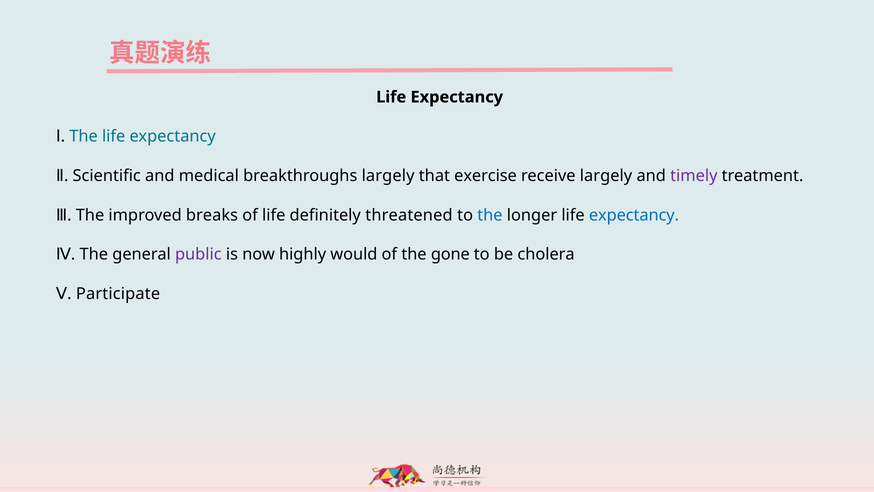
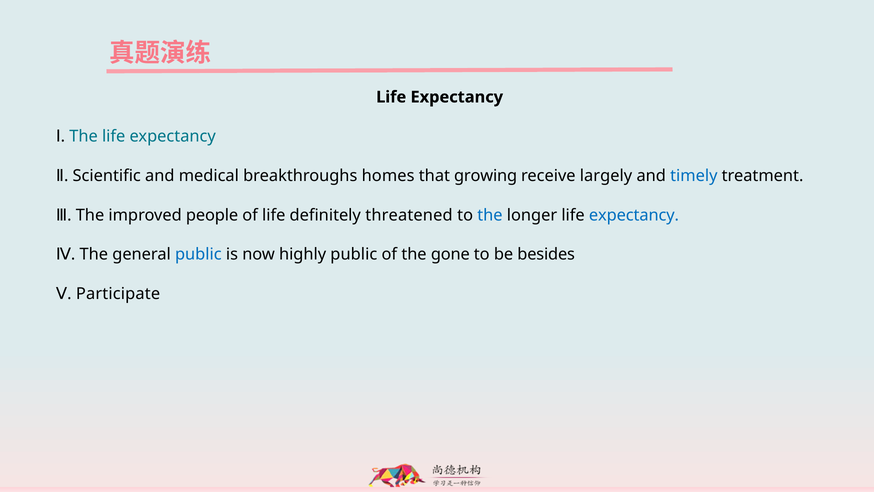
breakthroughs largely: largely -> homes
exercise: exercise -> growing
timely colour: purple -> blue
breaks: breaks -> people
public at (198, 254) colour: purple -> blue
highly would: would -> public
cholera: cholera -> besides
